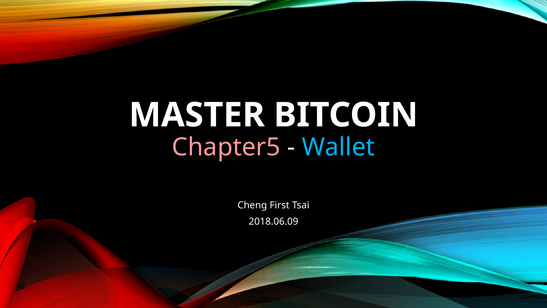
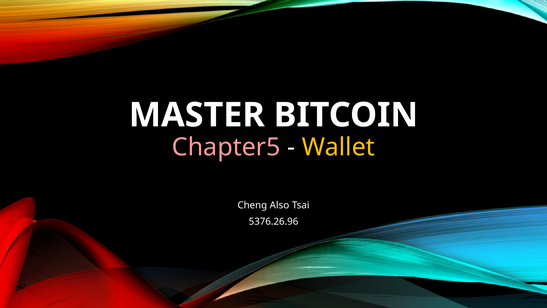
Wallet colour: light blue -> yellow
First: First -> Also
2018.06.09: 2018.06.09 -> 5376.26.96
